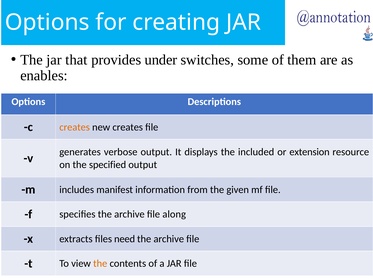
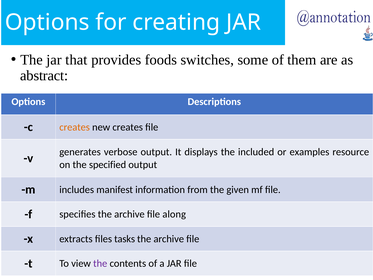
under: under -> foods
enables: enables -> abstract
extension: extension -> examples
need: need -> tasks
the at (100, 263) colour: orange -> purple
